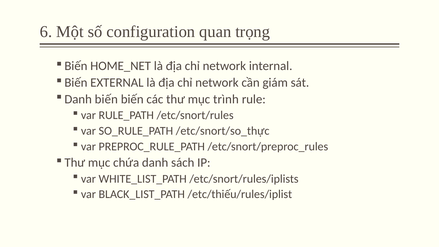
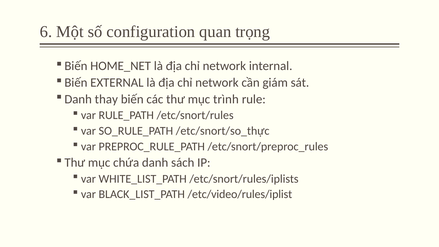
Danh biến: biến -> thay
/etc/thiếu/rules/iplist: /etc/thiếu/rules/iplist -> /etc/video/rules/iplist
